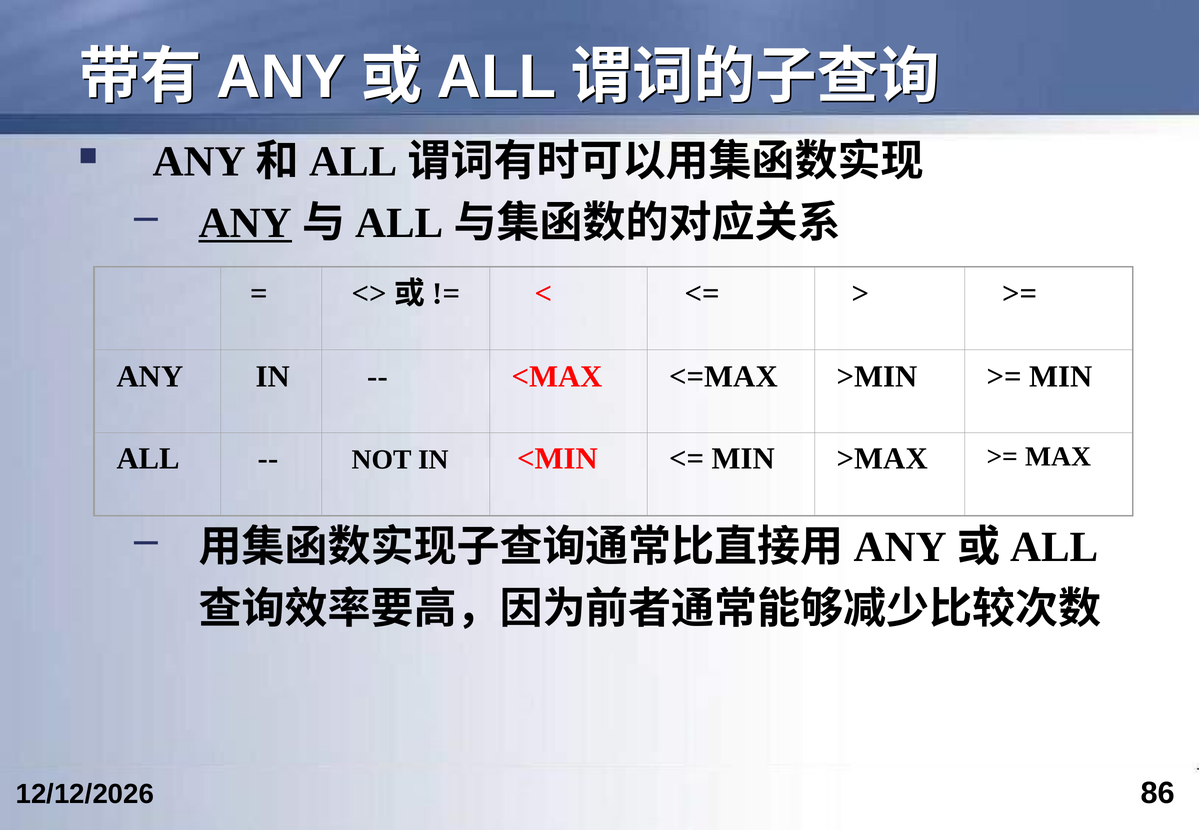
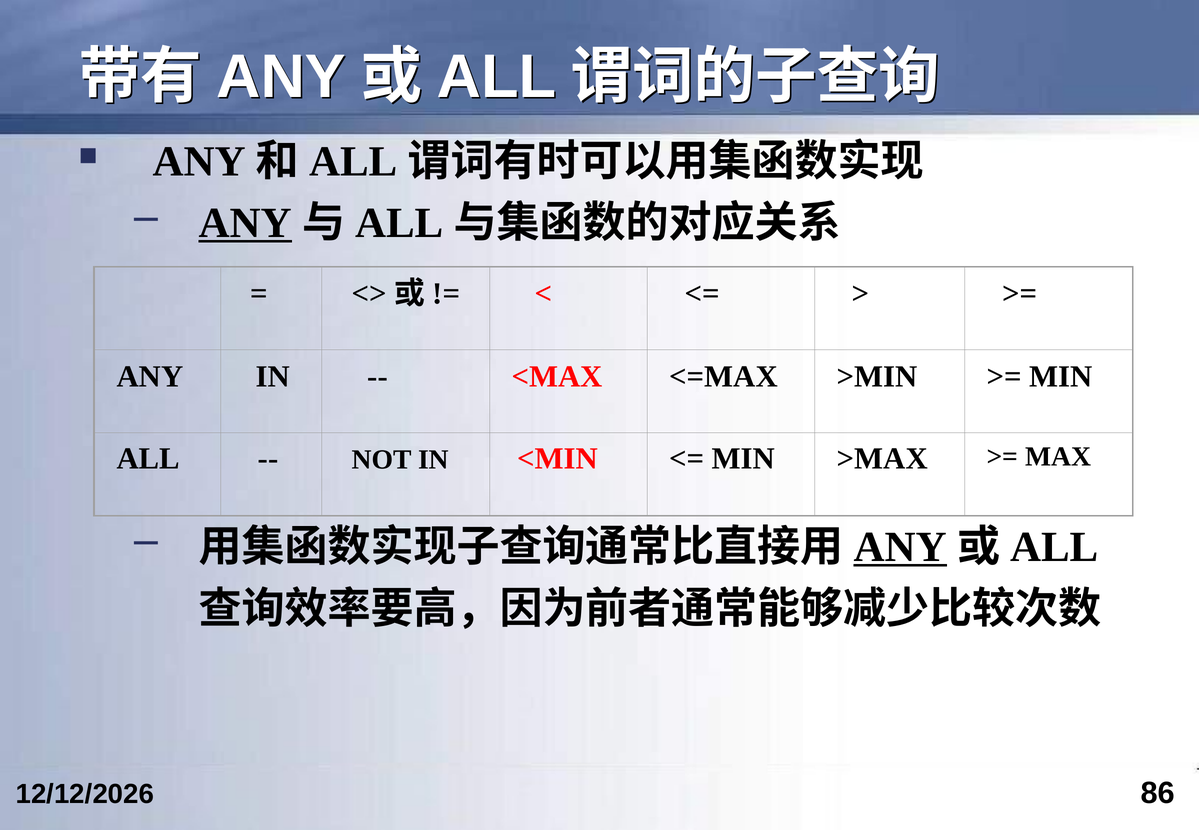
ANY at (900, 547) underline: none -> present
